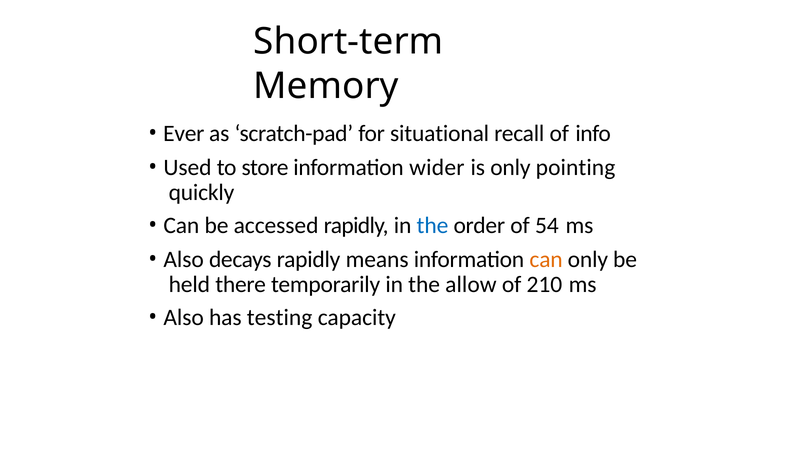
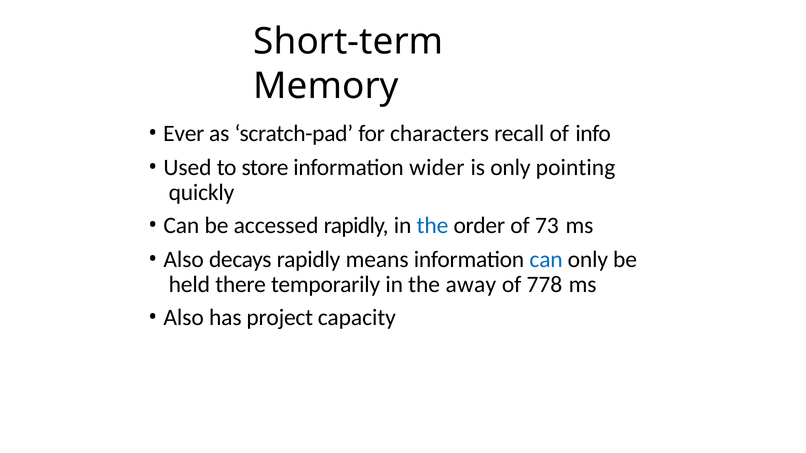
situational: situational -> characters
54: 54 -> 73
can at (546, 260) colour: orange -> blue
allow: allow -> away
210: 210 -> 778
testing: testing -> project
